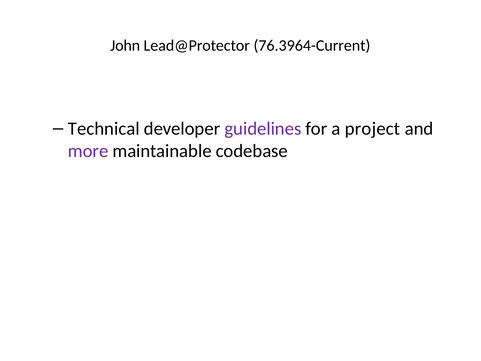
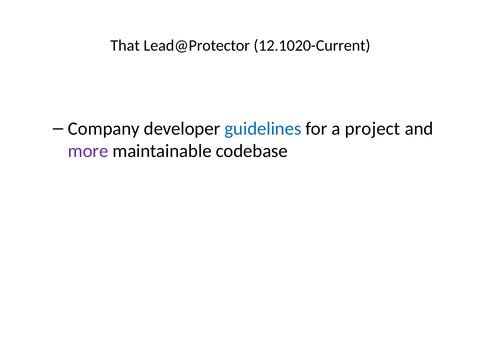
John: John -> That
76.3964-Current: 76.3964-Current -> 12.1020-Current
Technical: Technical -> Company
guidelines colour: purple -> blue
